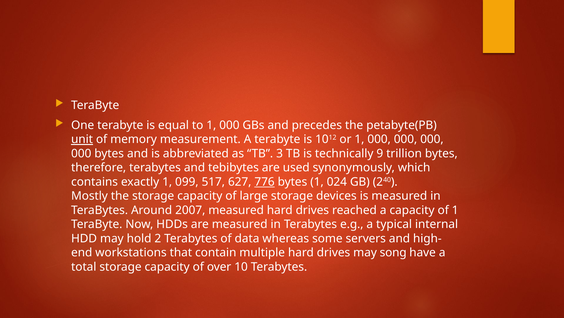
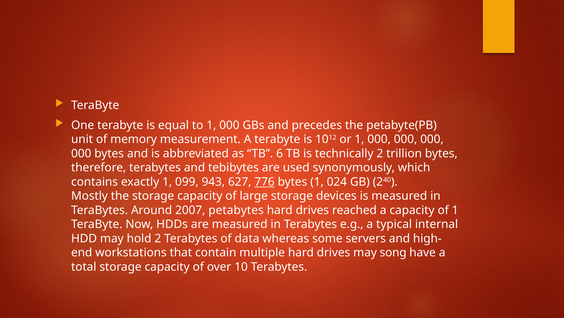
unit underline: present -> none
3: 3 -> 6
technically 9: 9 -> 2
517: 517 -> 943
2007 measured: measured -> petabytes
